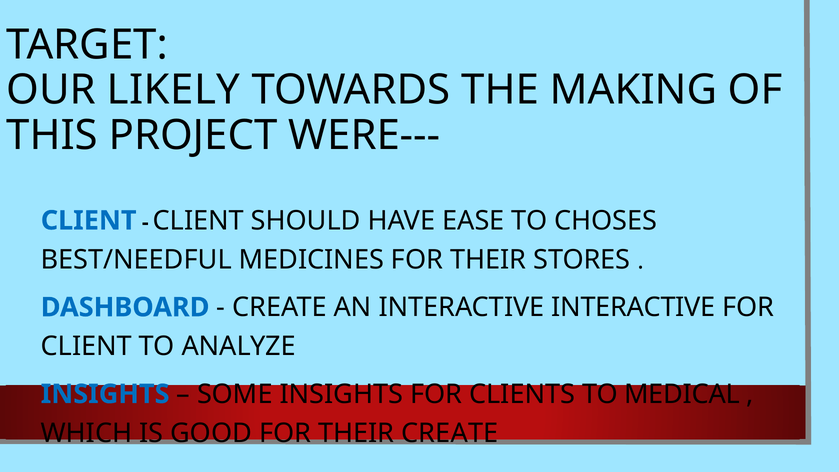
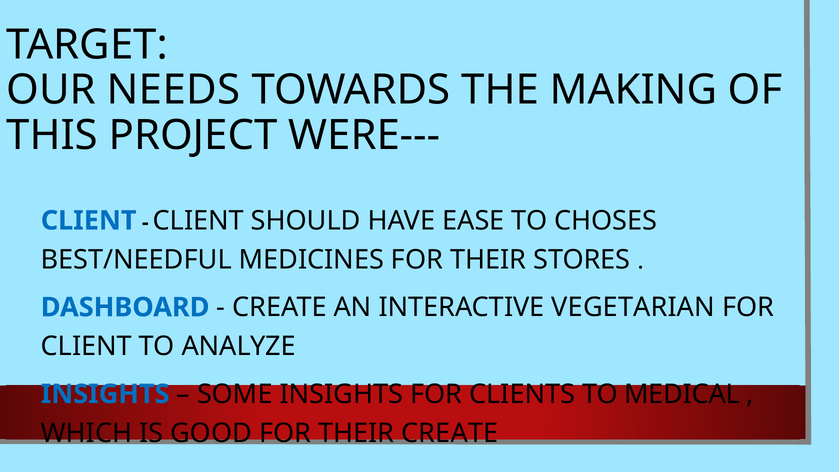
LIKELY: LIKELY -> NEEDS
INTERACTIVE INTERACTIVE: INTERACTIVE -> VEGETARIAN
